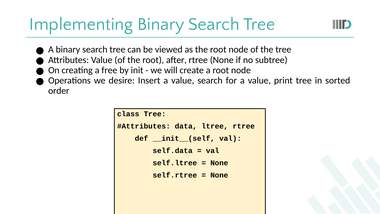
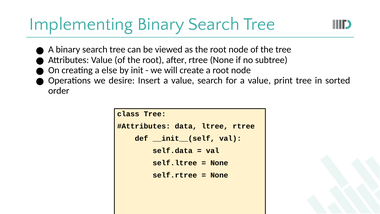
free: free -> else
